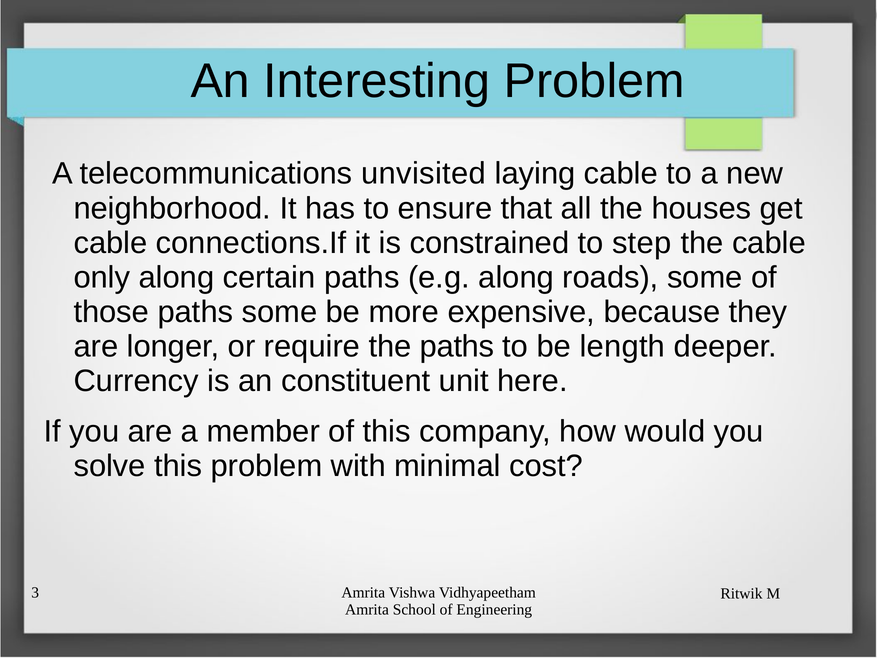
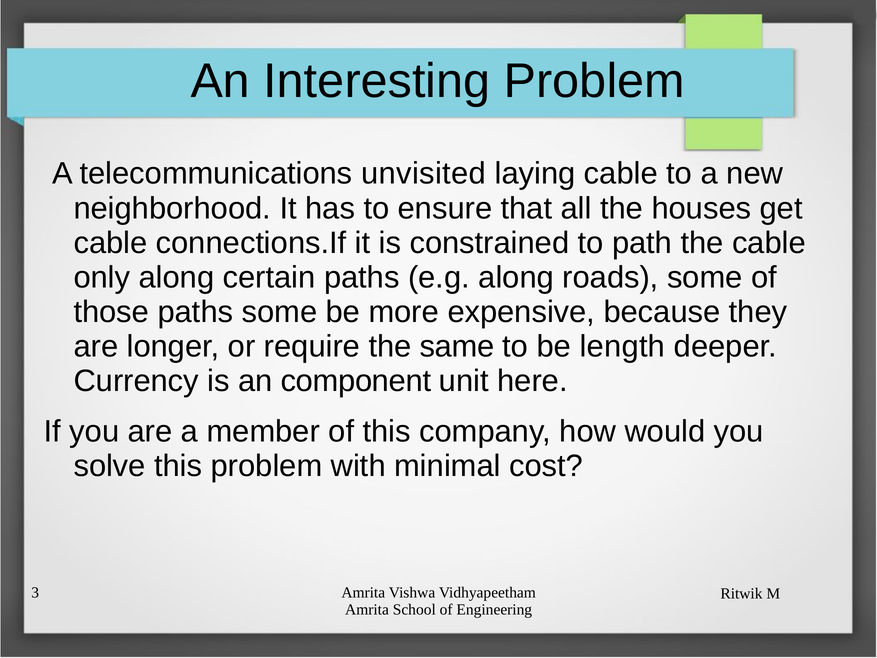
step: step -> path
the paths: paths -> same
constituent: constituent -> component
